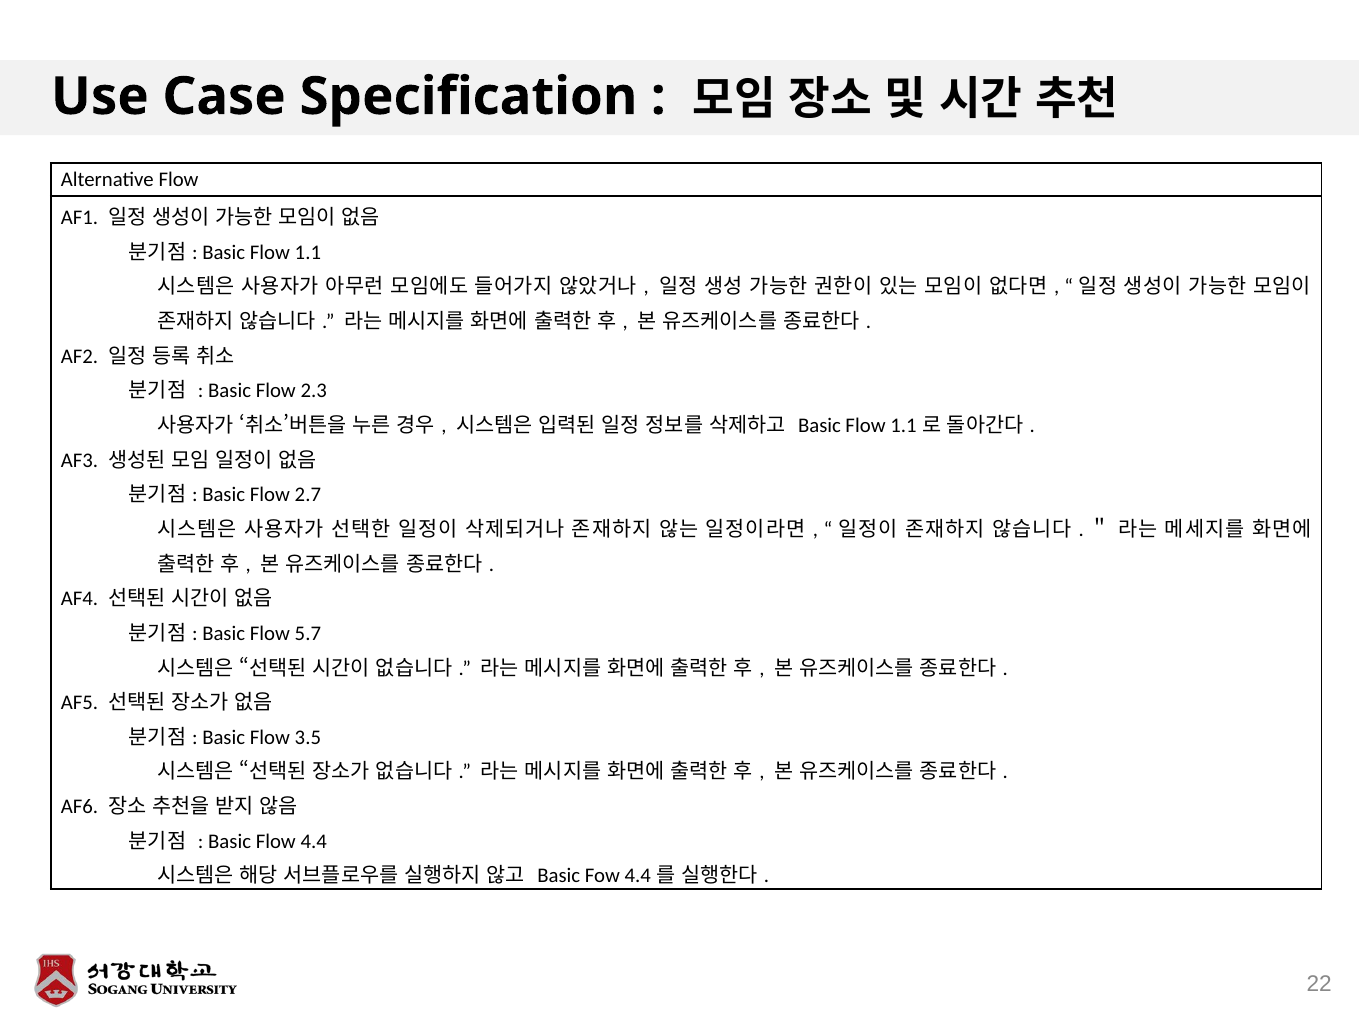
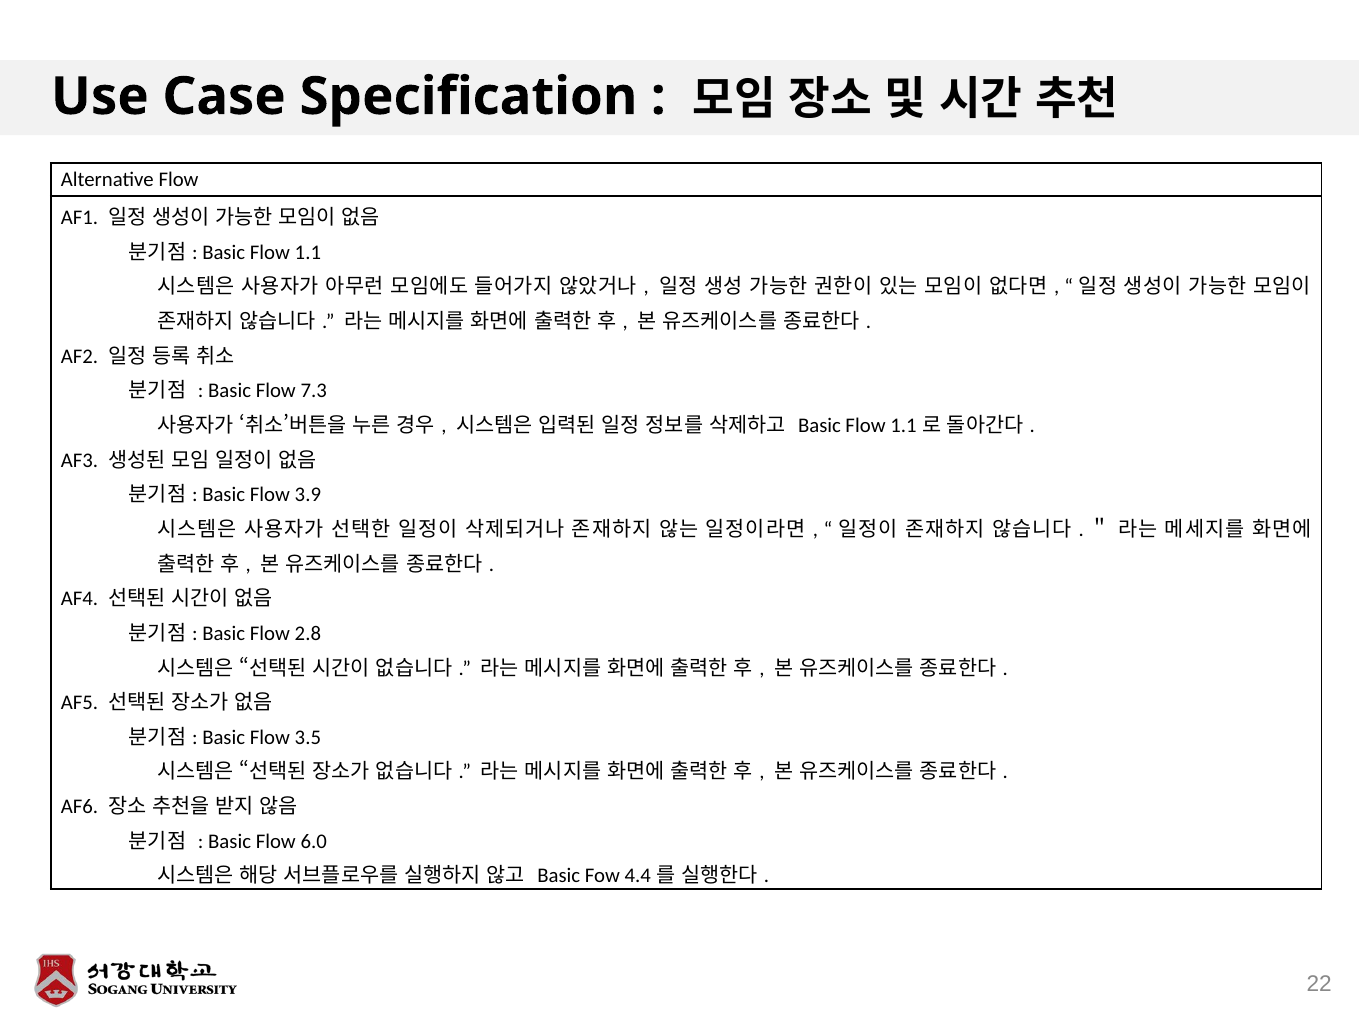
2.3: 2.3 -> 7.3
2.7: 2.7 -> 3.9
5.7: 5.7 -> 2.8
Flow 4.4: 4.4 -> 6.0
